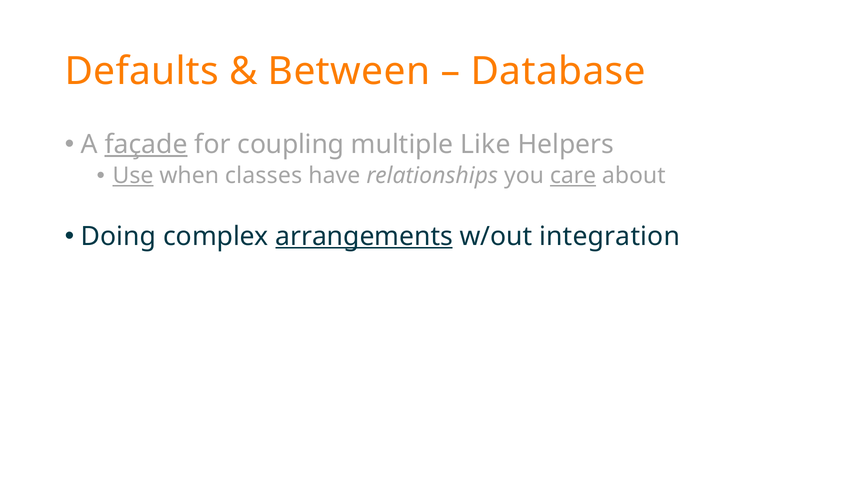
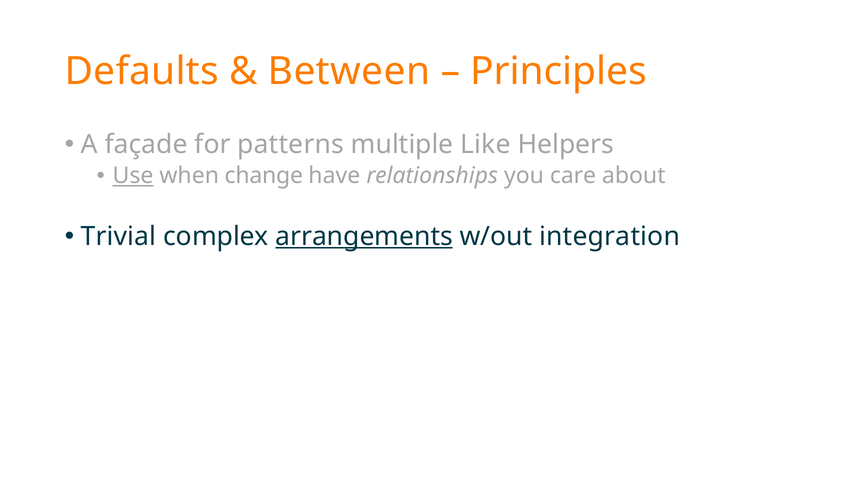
Database: Database -> Principles
façade underline: present -> none
coupling: coupling -> patterns
classes: classes -> change
care underline: present -> none
Doing: Doing -> Trivial
